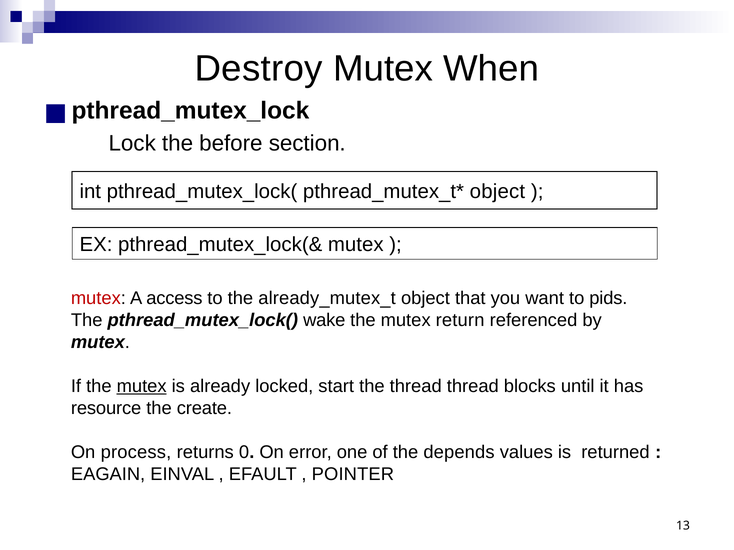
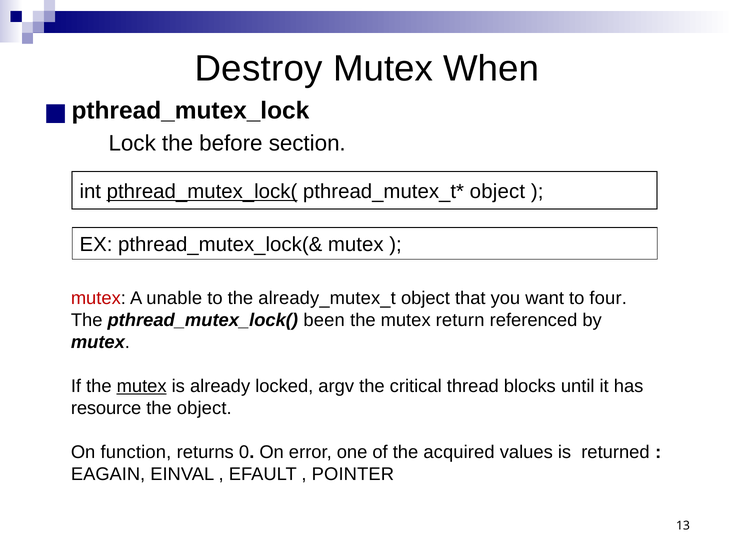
pthread_mutex_lock( at (202, 192) underline: none -> present
access: access -> unable
pids: pids -> four
wake: wake -> been
start: start -> argv
the thread: thread -> critical
the create: create -> object
process: process -> function
depends: depends -> acquired
